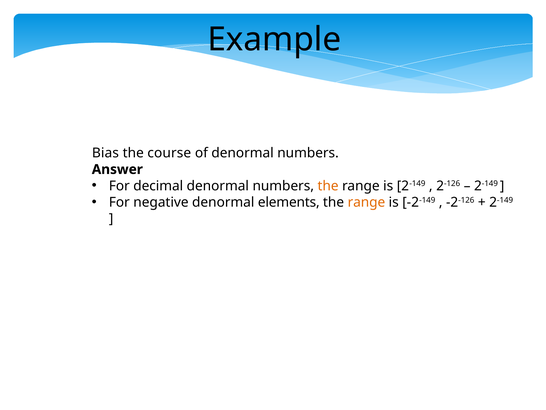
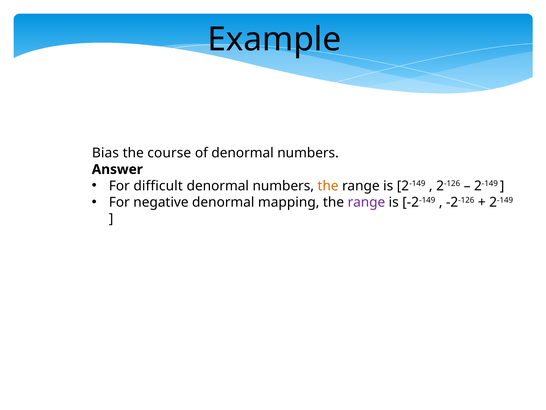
decimal: decimal -> difficult
elements: elements -> mapping
range at (366, 202) colour: orange -> purple
